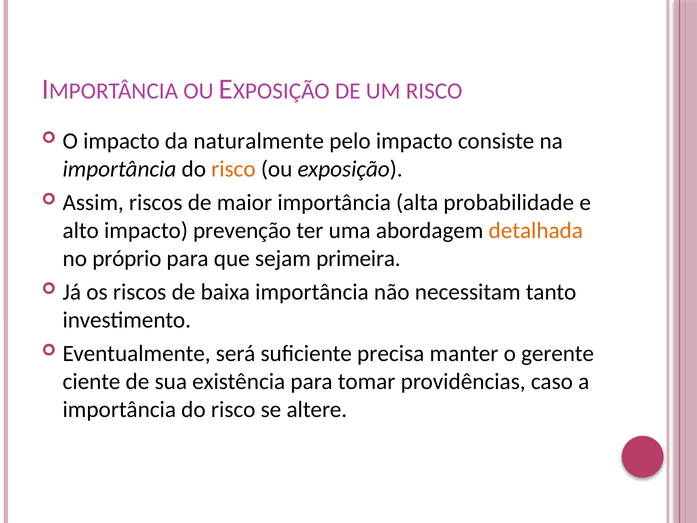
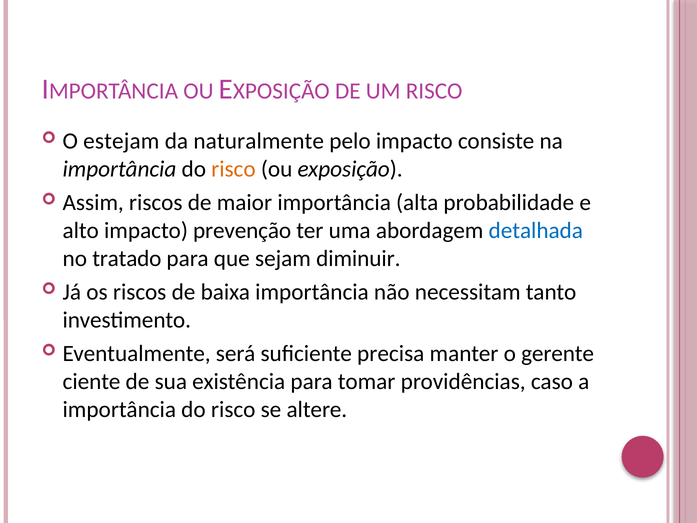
O impacto: impacto -> estejam
detalhada colour: orange -> blue
próprio: próprio -> tratado
primeira: primeira -> diminuir
